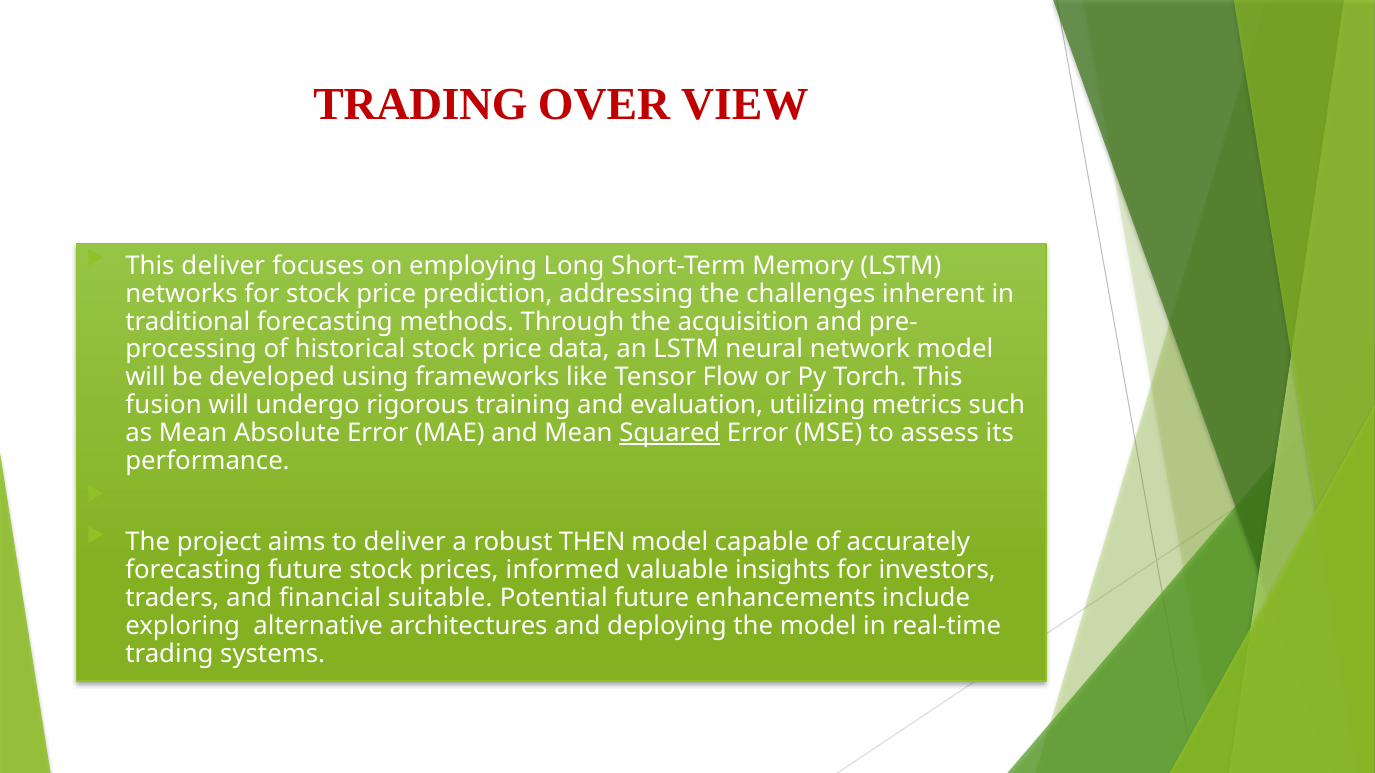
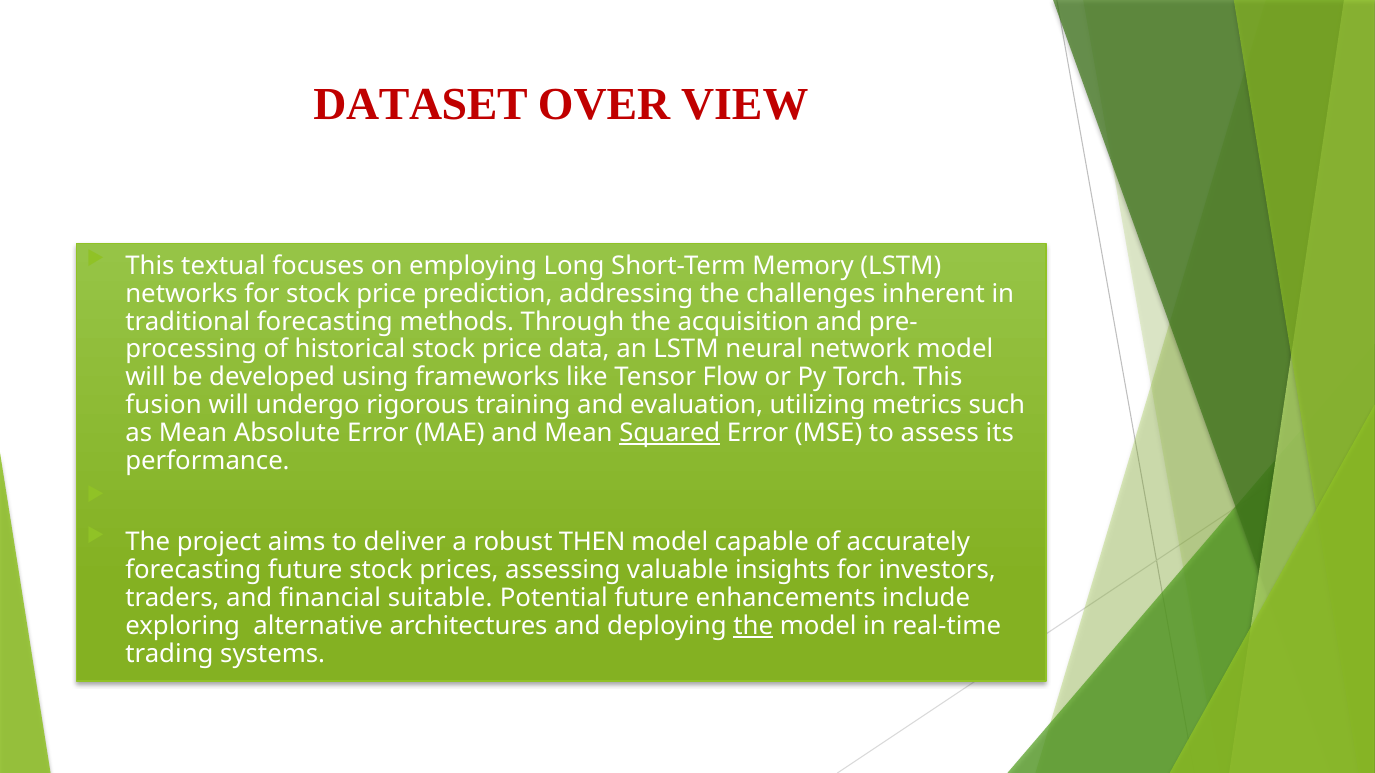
TRADING at (420, 105): TRADING -> DATASET
This deliver: deliver -> textual
informed: informed -> assessing
the at (753, 626) underline: none -> present
